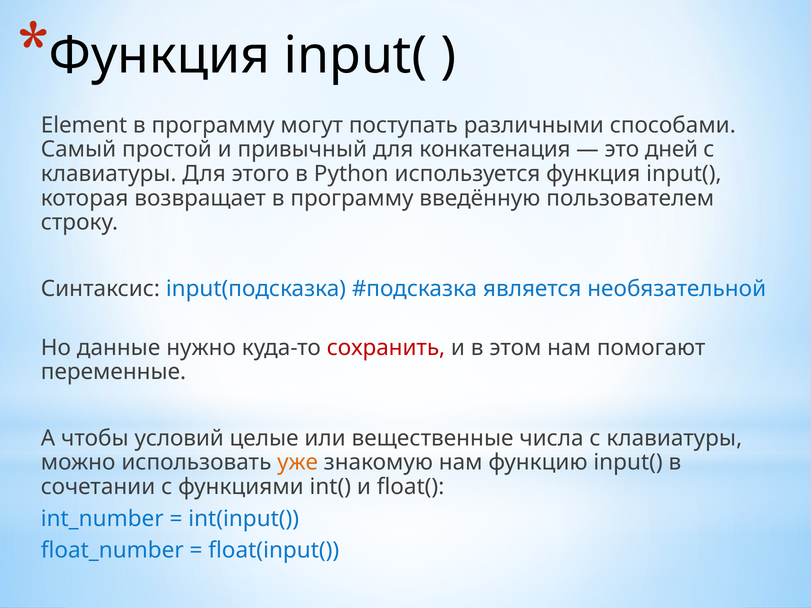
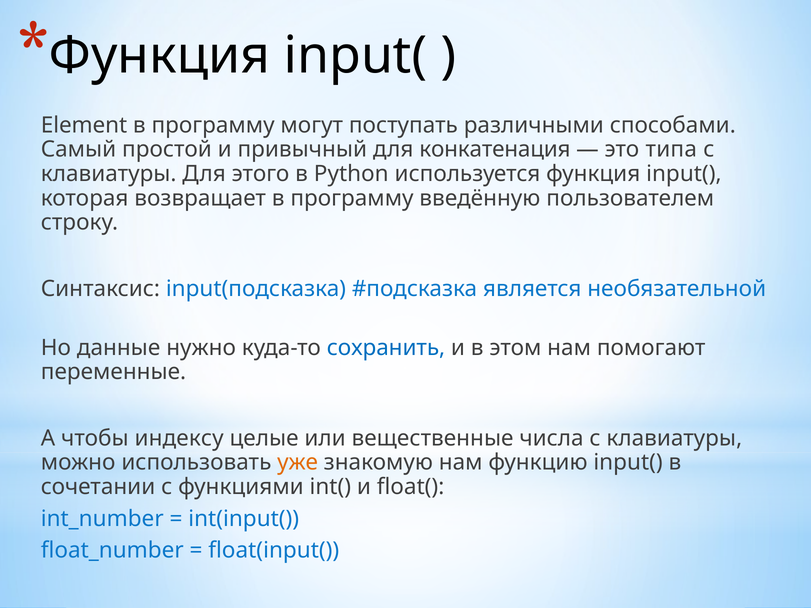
дней: дней -> типа
сохранить colour: red -> blue
условий: условий -> индексу
